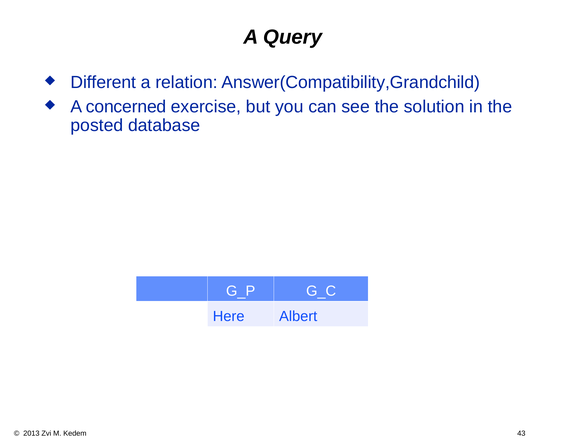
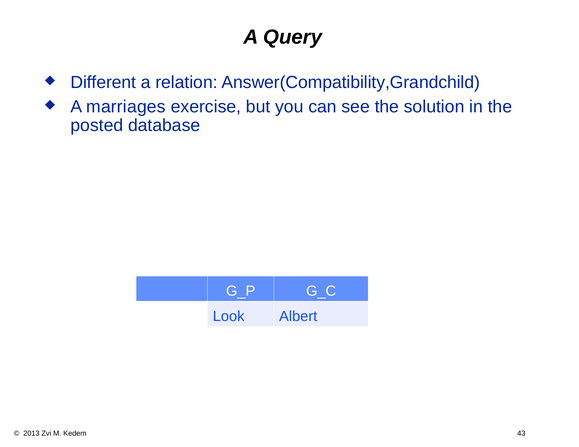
concerned: concerned -> marriages
Here: Here -> Look
